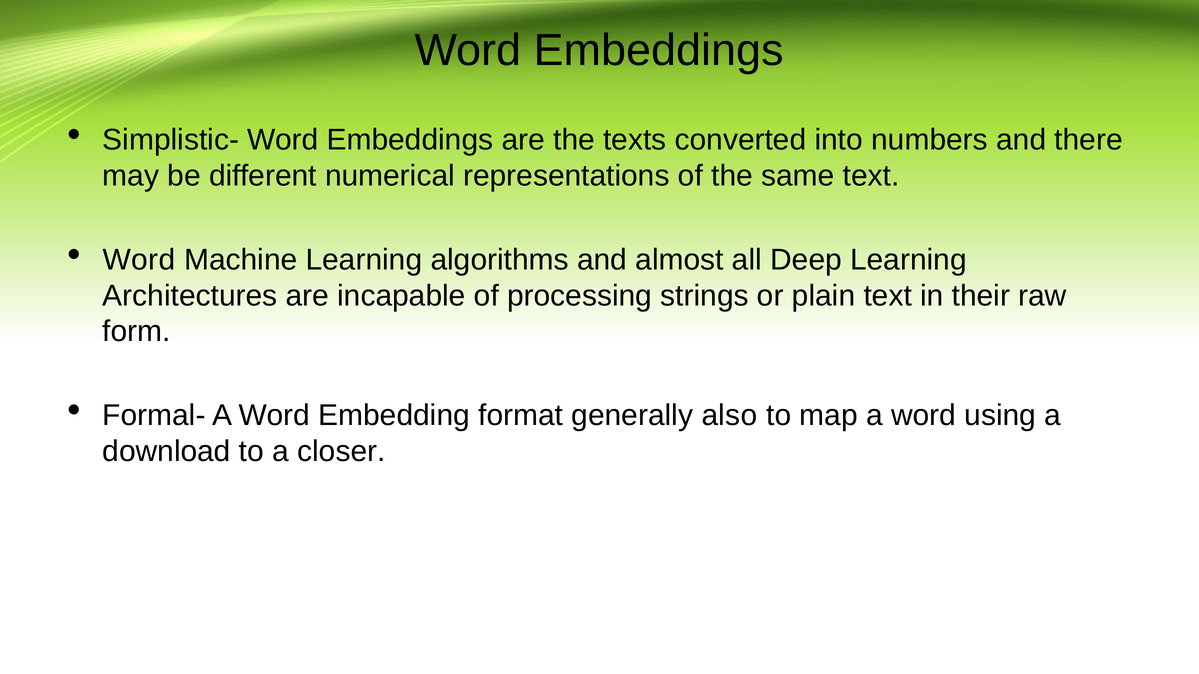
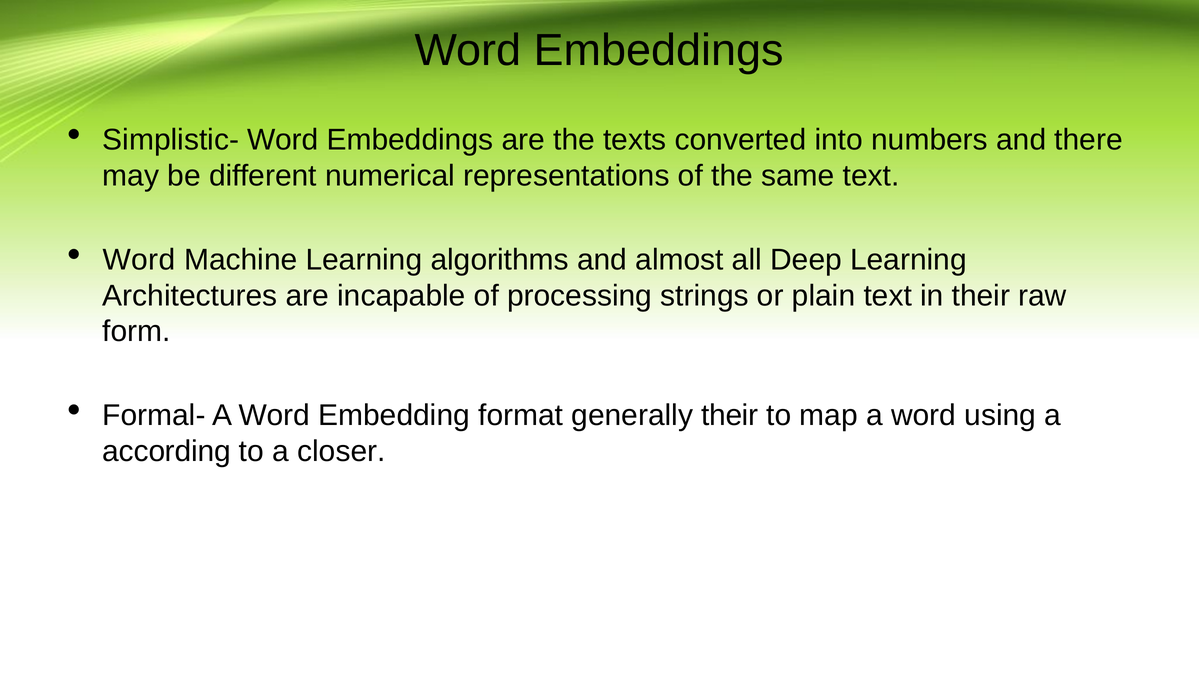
generally also: also -> their
download: download -> according
